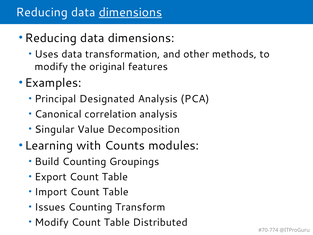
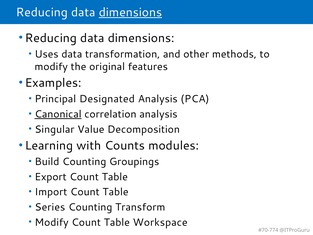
Canonical underline: none -> present
Issues: Issues -> Series
Distributed: Distributed -> Workspace
